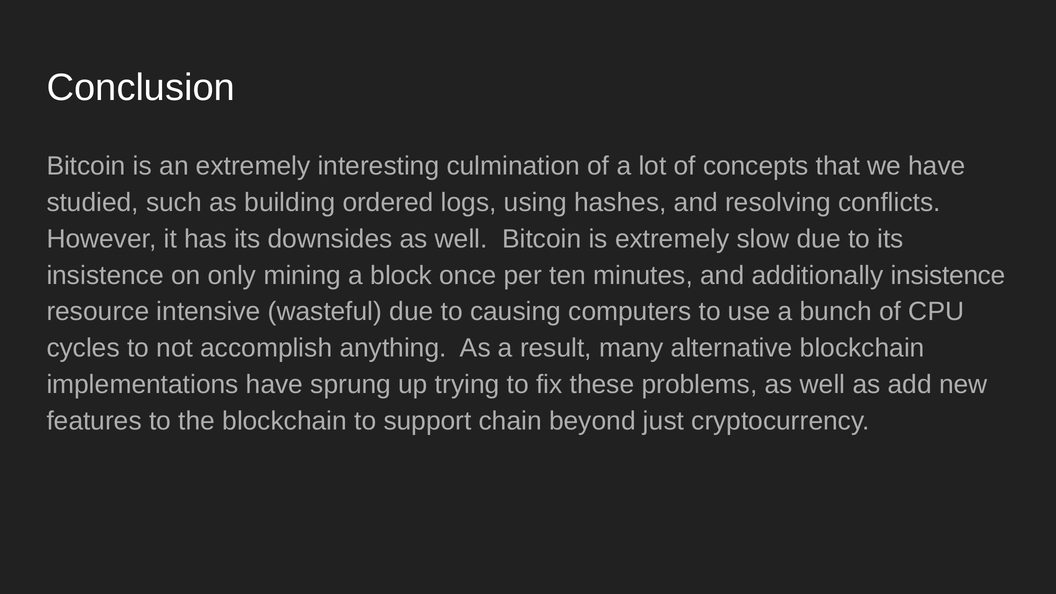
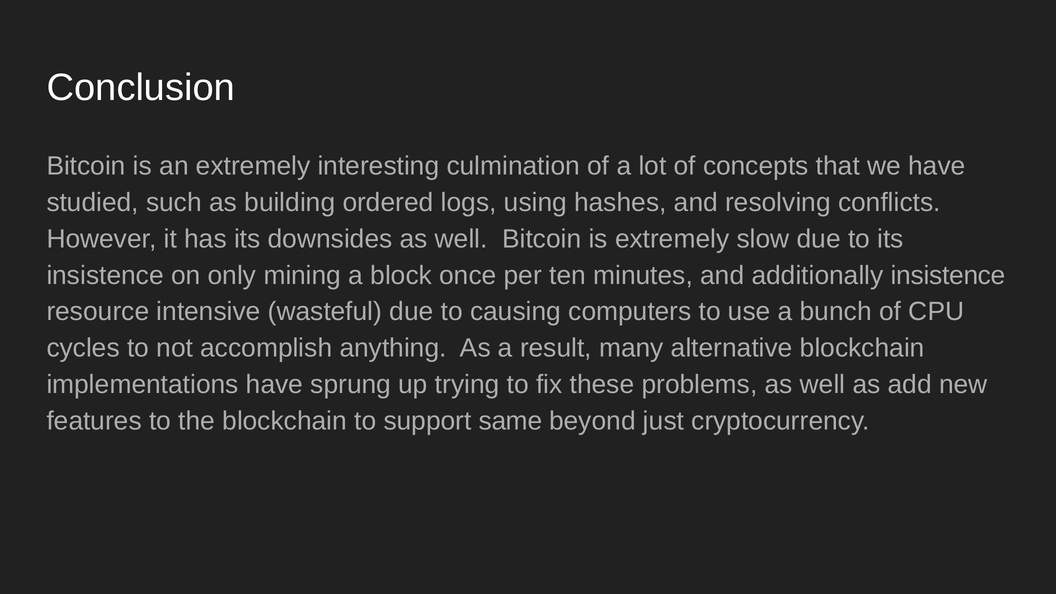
chain: chain -> same
